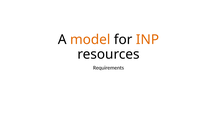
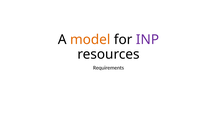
INP colour: orange -> purple
